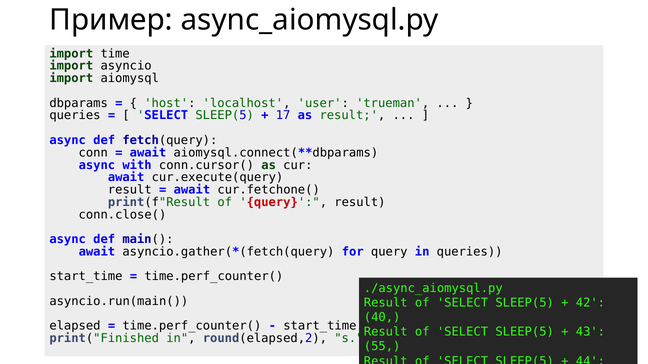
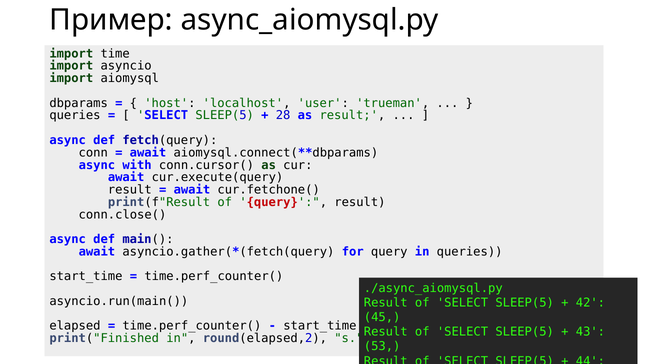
17: 17 -> 28
40: 40 -> 45
55: 55 -> 53
